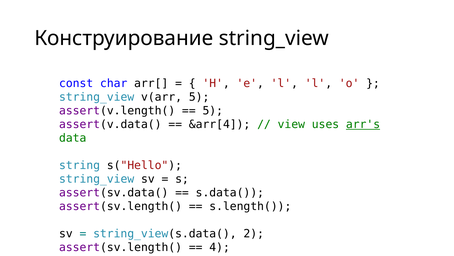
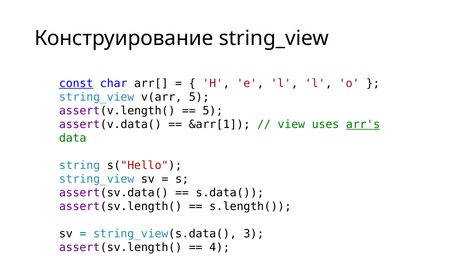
const underline: none -> present
&arr[4: &arr[4 -> &arr[1
2: 2 -> 3
